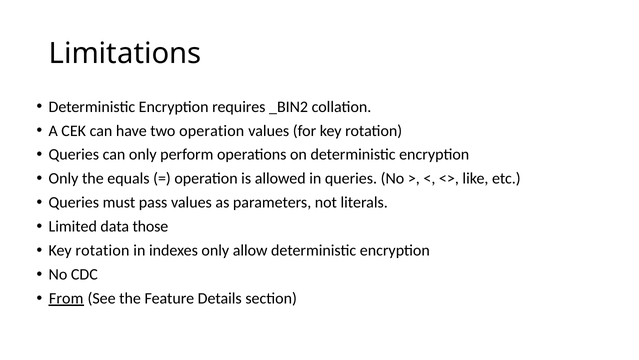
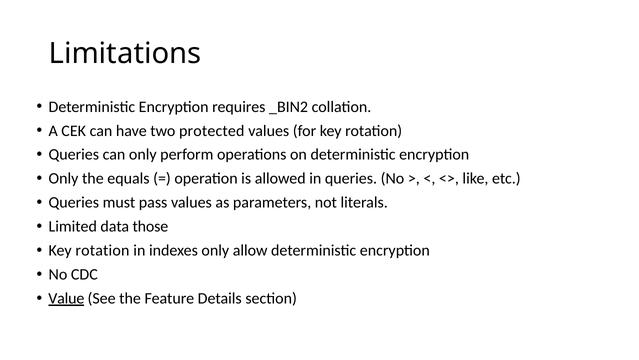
two operation: operation -> protected
From: From -> Value
